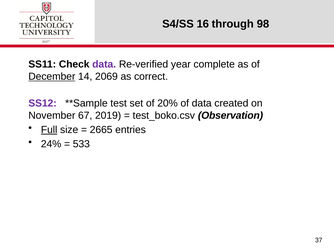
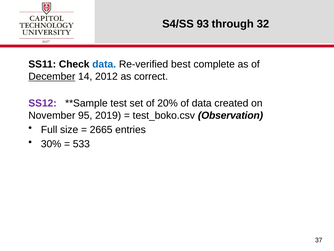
16: 16 -> 93
98: 98 -> 32
data at (104, 64) colour: purple -> blue
year: year -> best
2069: 2069 -> 2012
67: 67 -> 95
Full underline: present -> none
24%: 24% -> 30%
